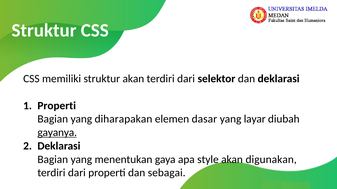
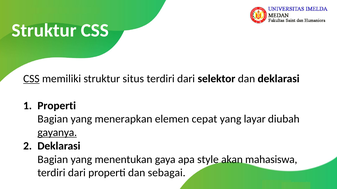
CSS at (31, 79) underline: none -> present
struktur akan: akan -> situs
diharapakan: diharapakan -> menerapkan
dasar: dasar -> cepat
digunakan: digunakan -> mahasiswa
